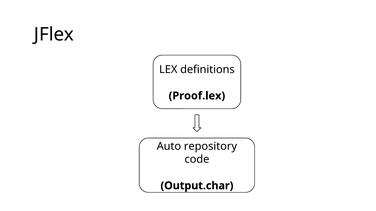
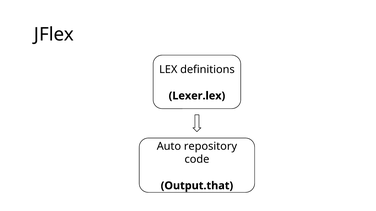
Proof.lex: Proof.lex -> Lexer.lex
Output.char: Output.char -> Output.that
